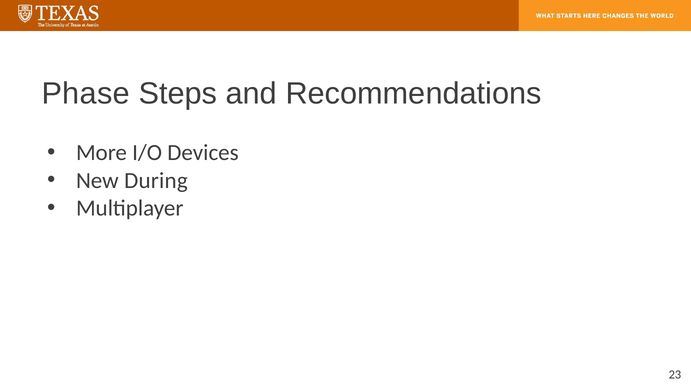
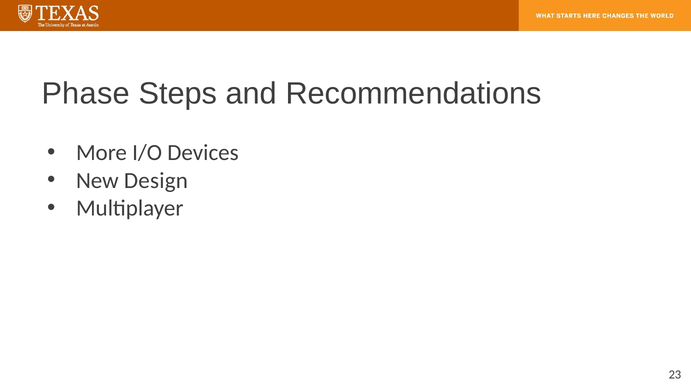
During: During -> Design
